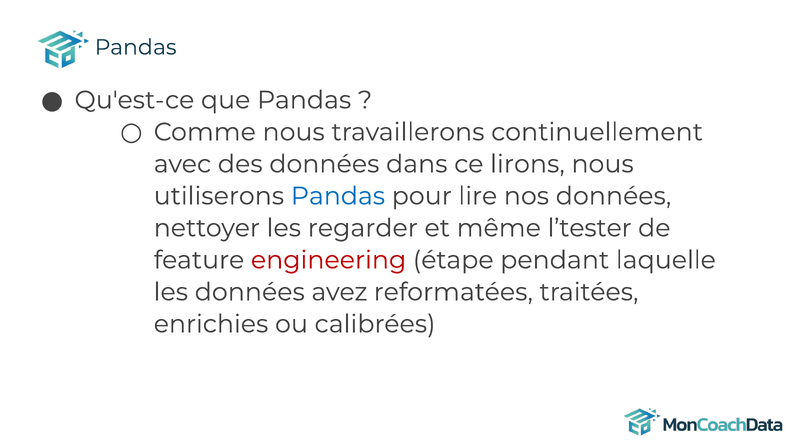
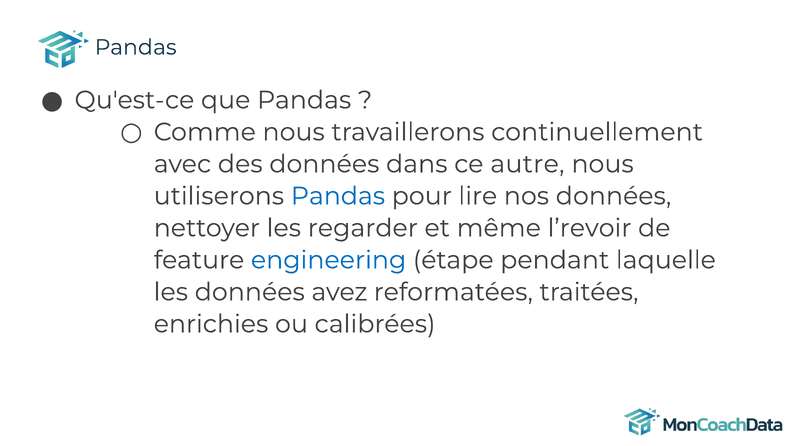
lirons: lirons -> autre
l’tester: l’tester -> l’revoir
engineering colour: red -> blue
